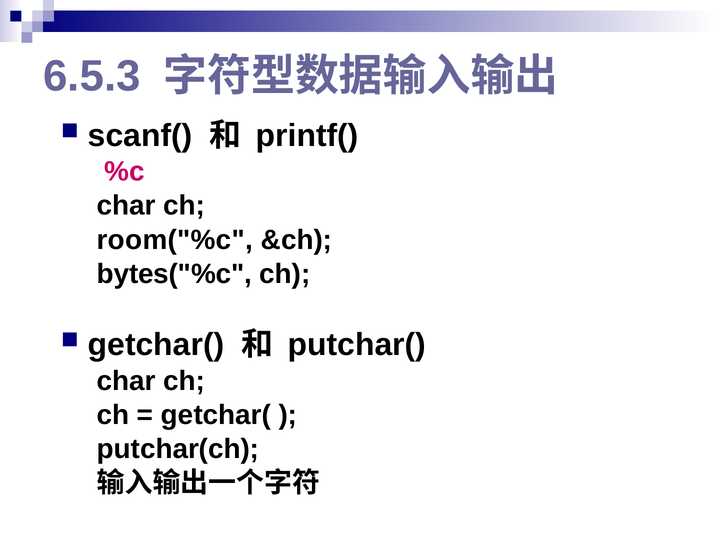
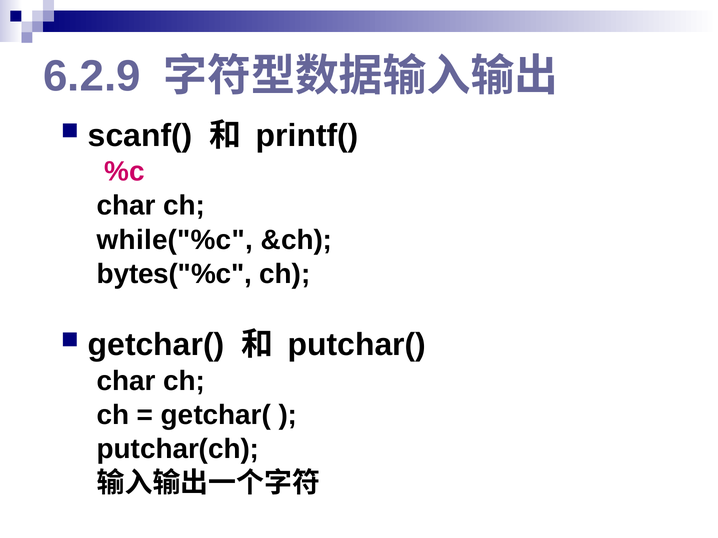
6.5.3: 6.5.3 -> 6.2.9
room("%c: room("%c -> while("%c
